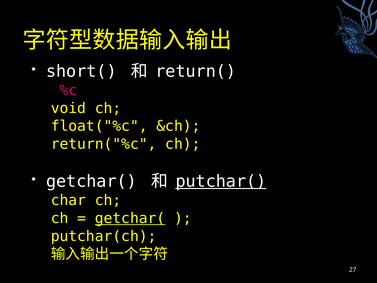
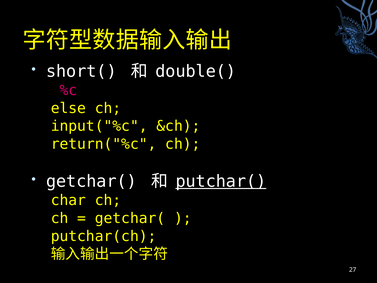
return(: return( -> double(
void: void -> else
float("%c: float("%c -> input("%c
getchar( at (130, 218) underline: present -> none
